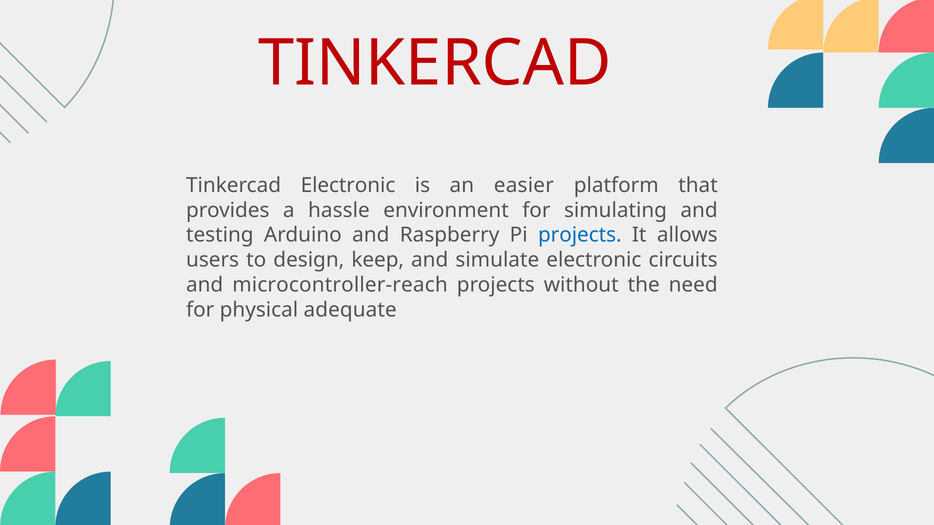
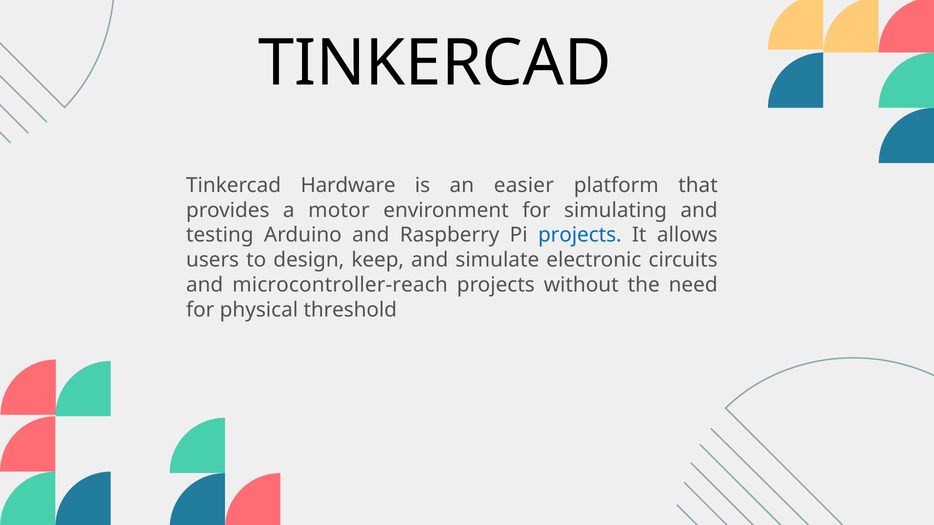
TINKERCAD at (435, 64) colour: red -> black
Tinkercad Electronic: Electronic -> Hardware
hassle: hassle -> motor
adequate: adequate -> threshold
